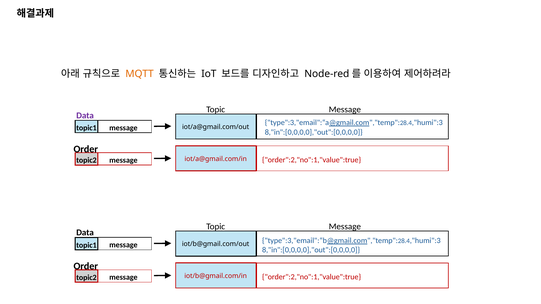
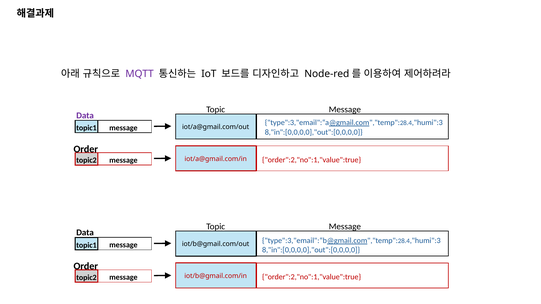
MQTT colour: orange -> purple
